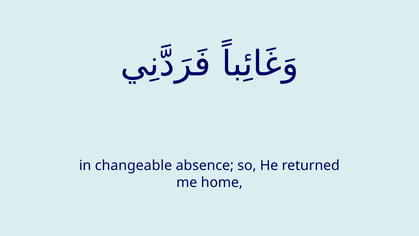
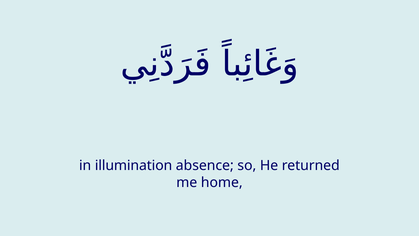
changeable: changeable -> illumination
